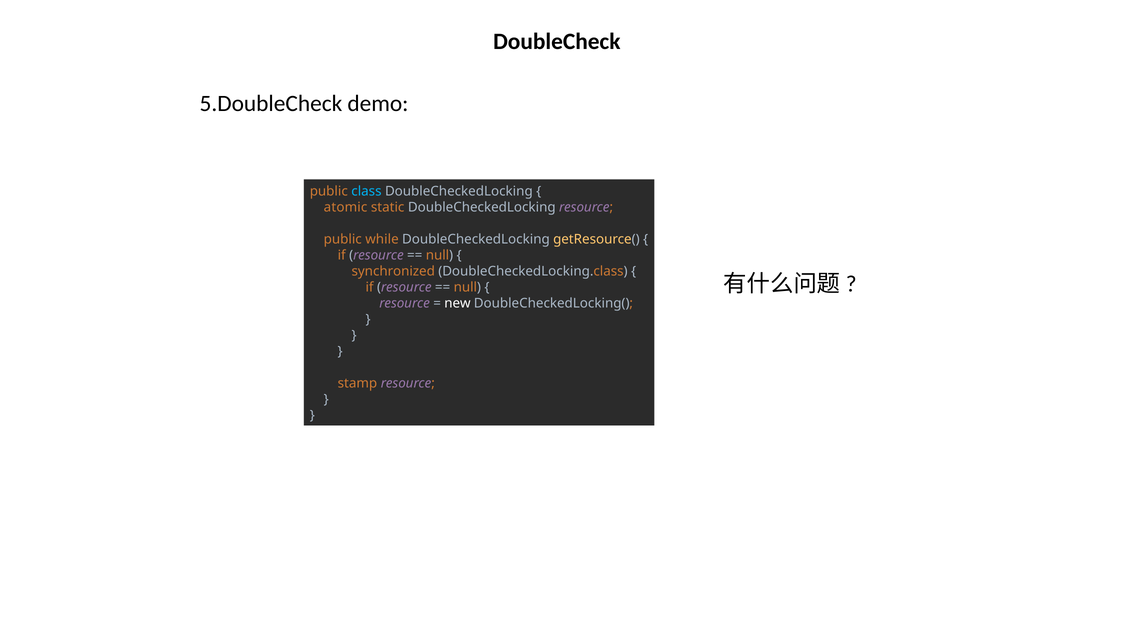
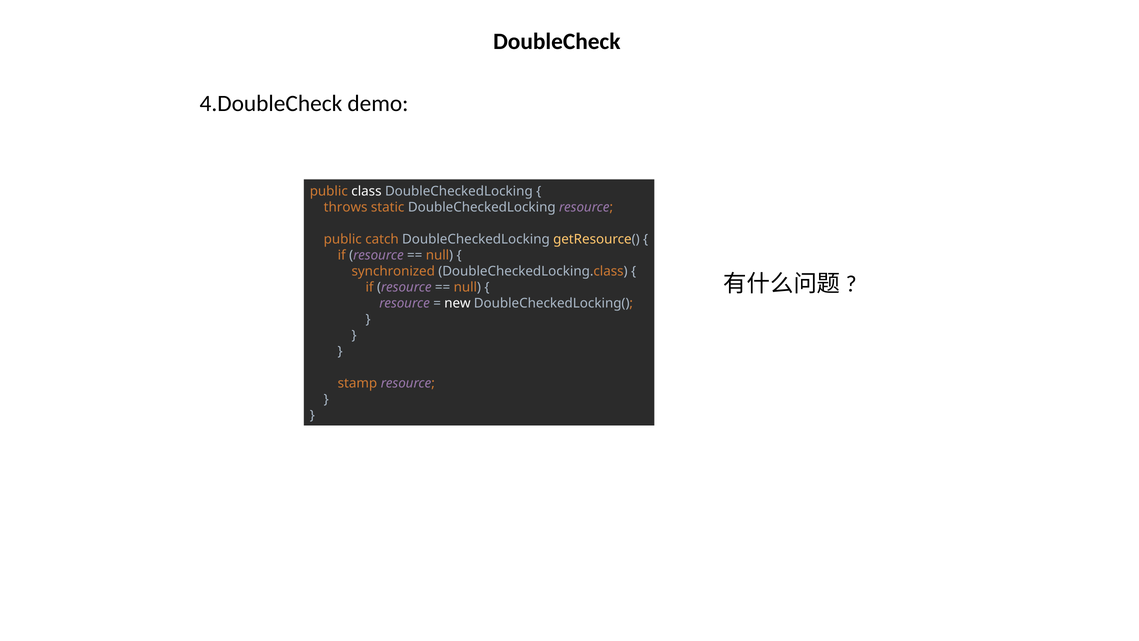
5.DoubleCheck: 5.DoubleCheck -> 4.DoubleCheck
class colour: light blue -> white
atomic: atomic -> throws
while: while -> catch
